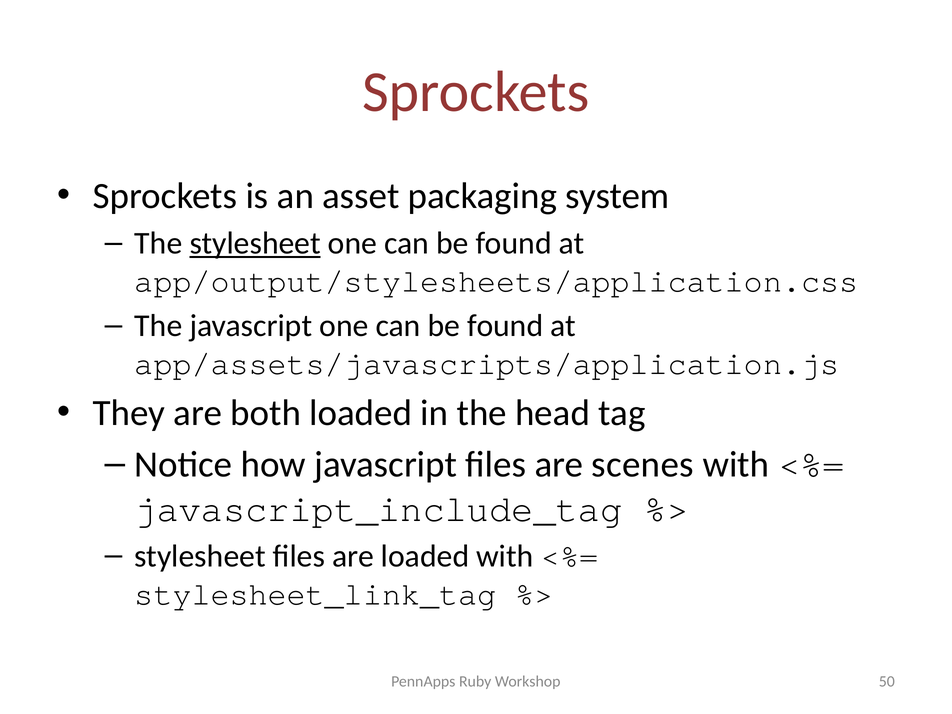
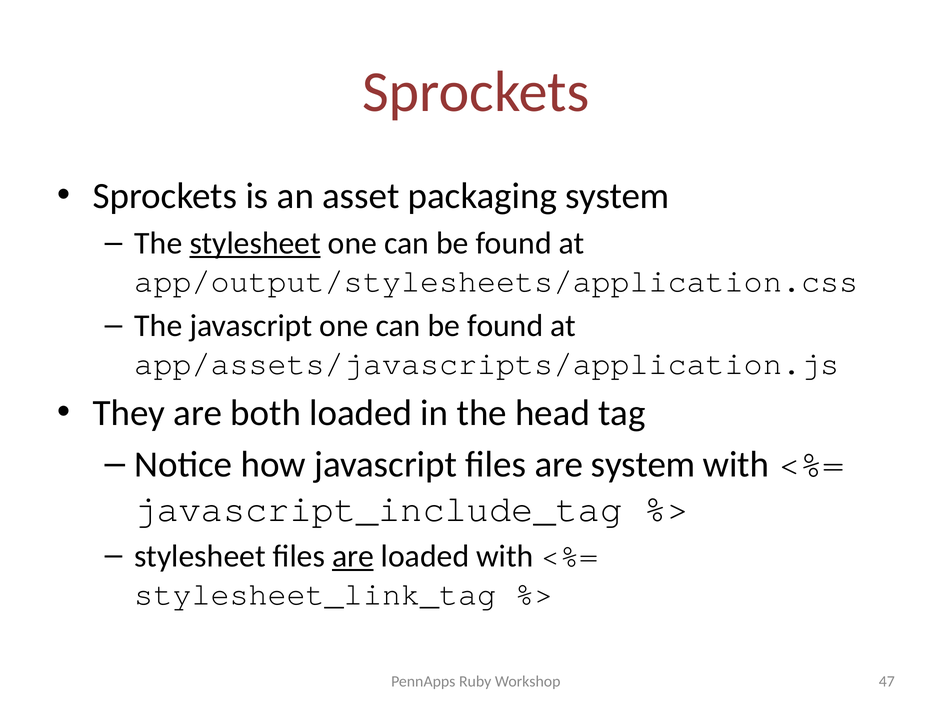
are scenes: scenes -> system
are at (353, 556) underline: none -> present
50: 50 -> 47
